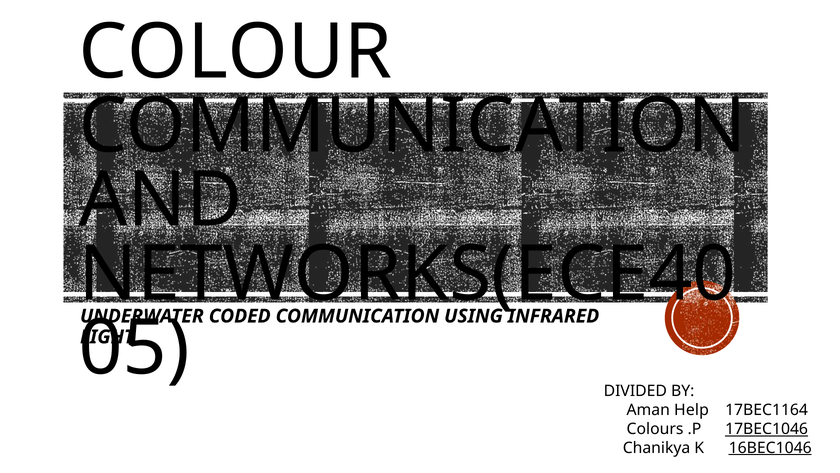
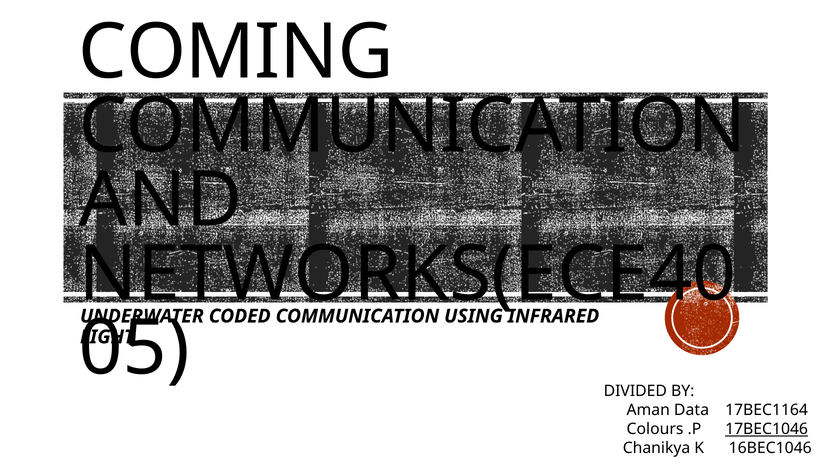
COLOUR: COLOUR -> COMING
Help: Help -> Data
16BEC1046 underline: present -> none
